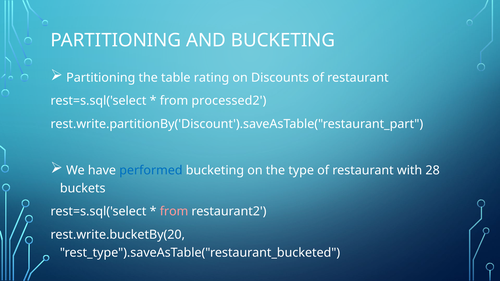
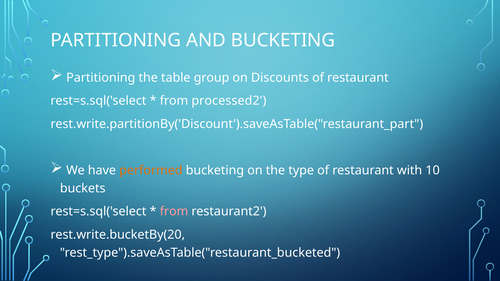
rating: rating -> group
performed colour: blue -> orange
28: 28 -> 10
